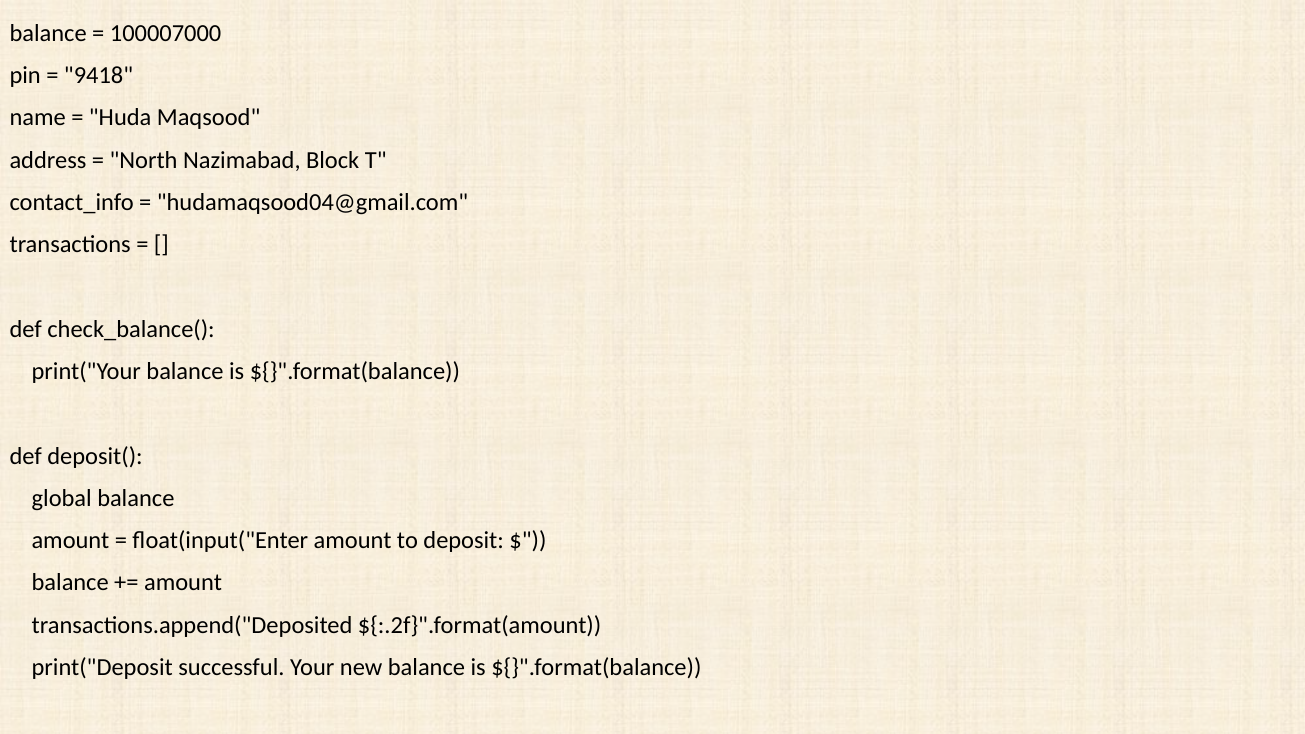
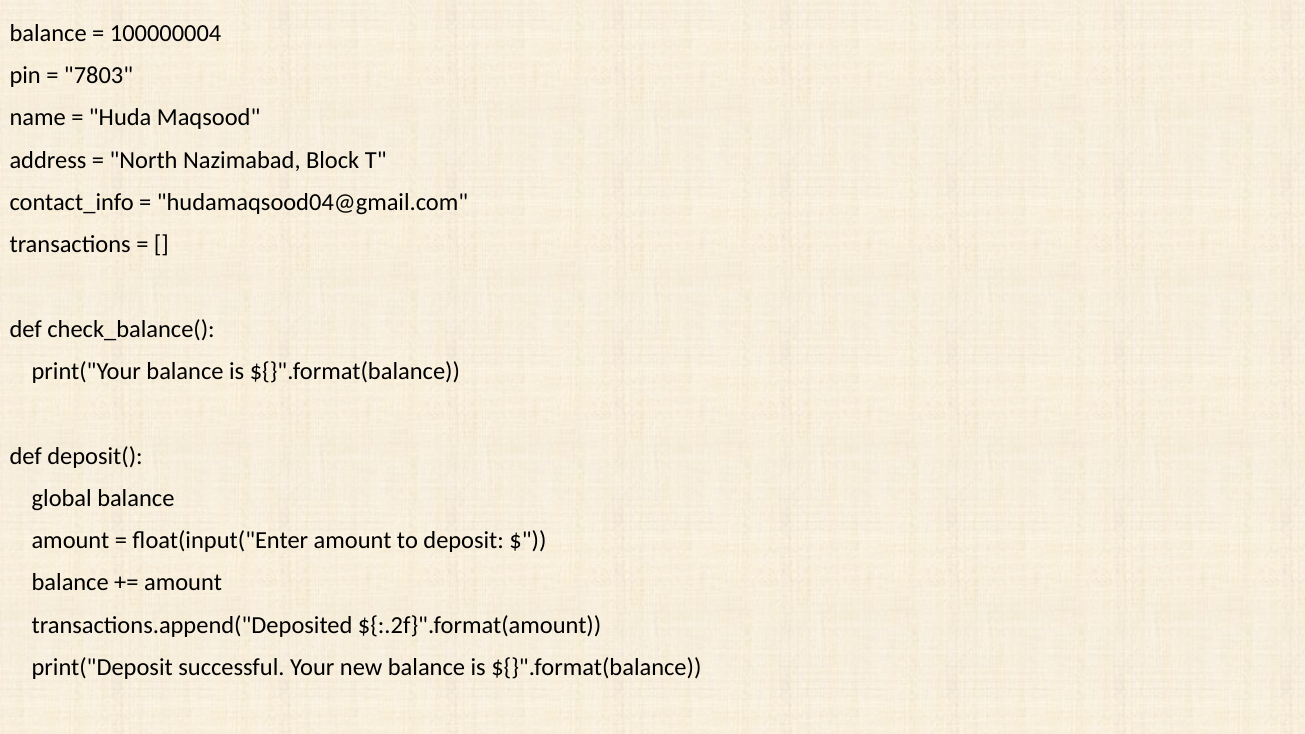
100007000: 100007000 -> 100000004
9418: 9418 -> 7803
